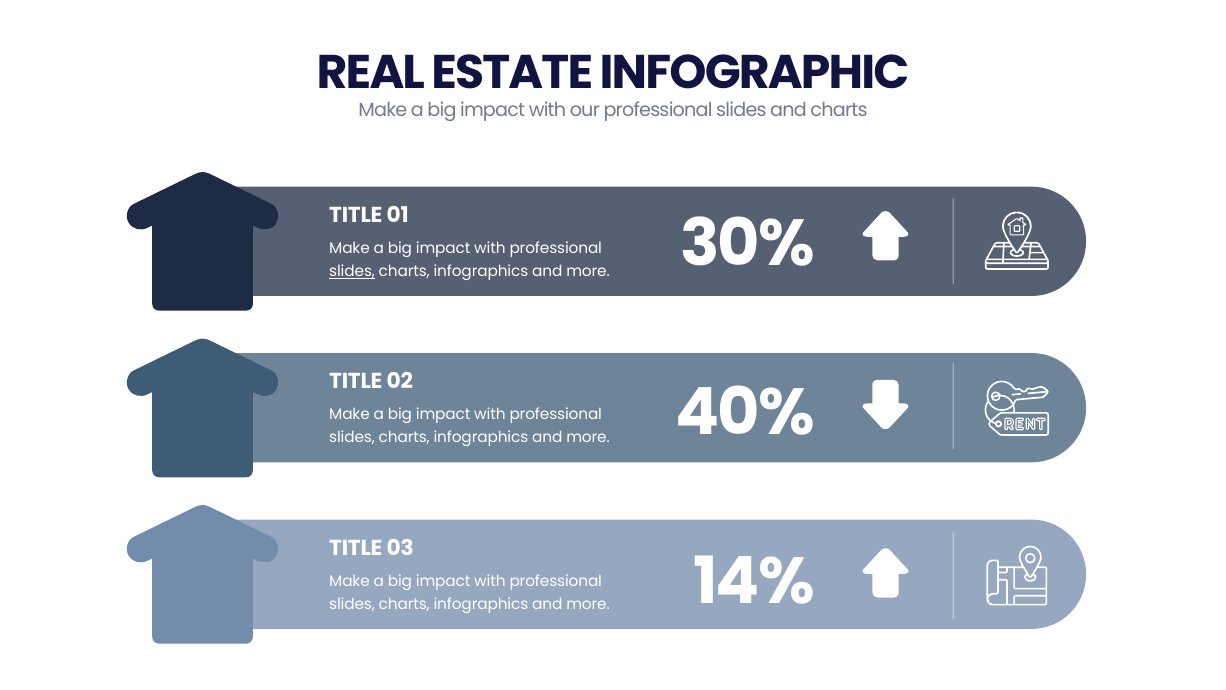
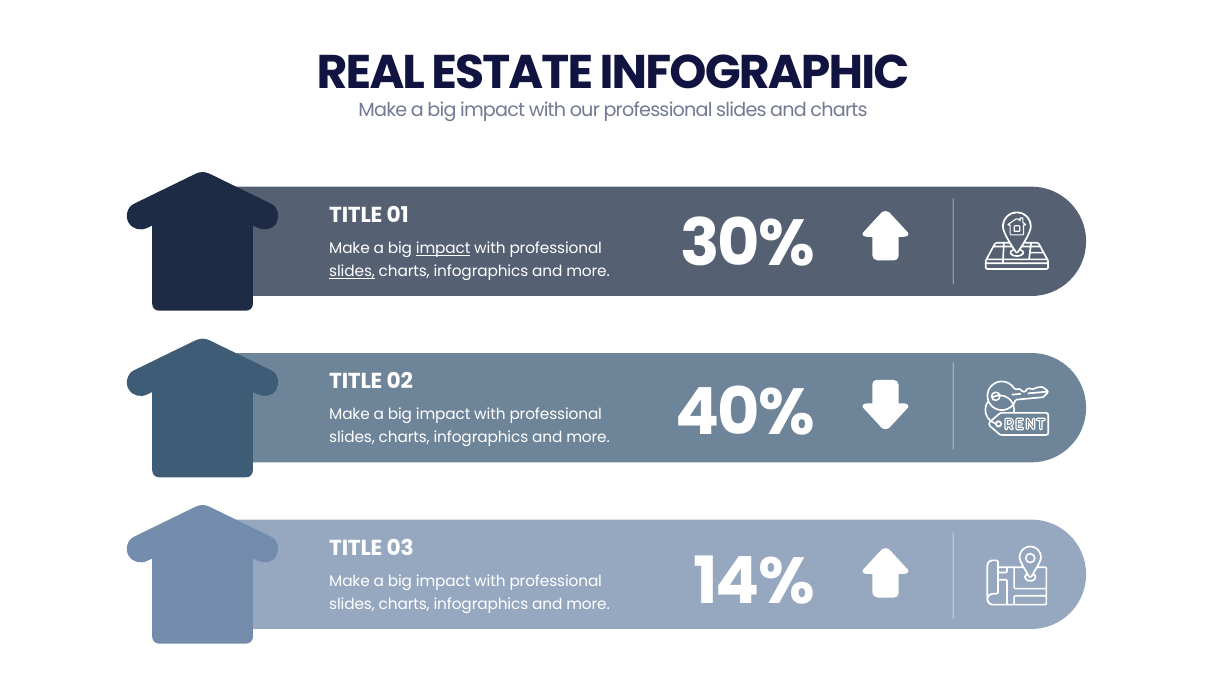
impact at (443, 248) underline: none -> present
